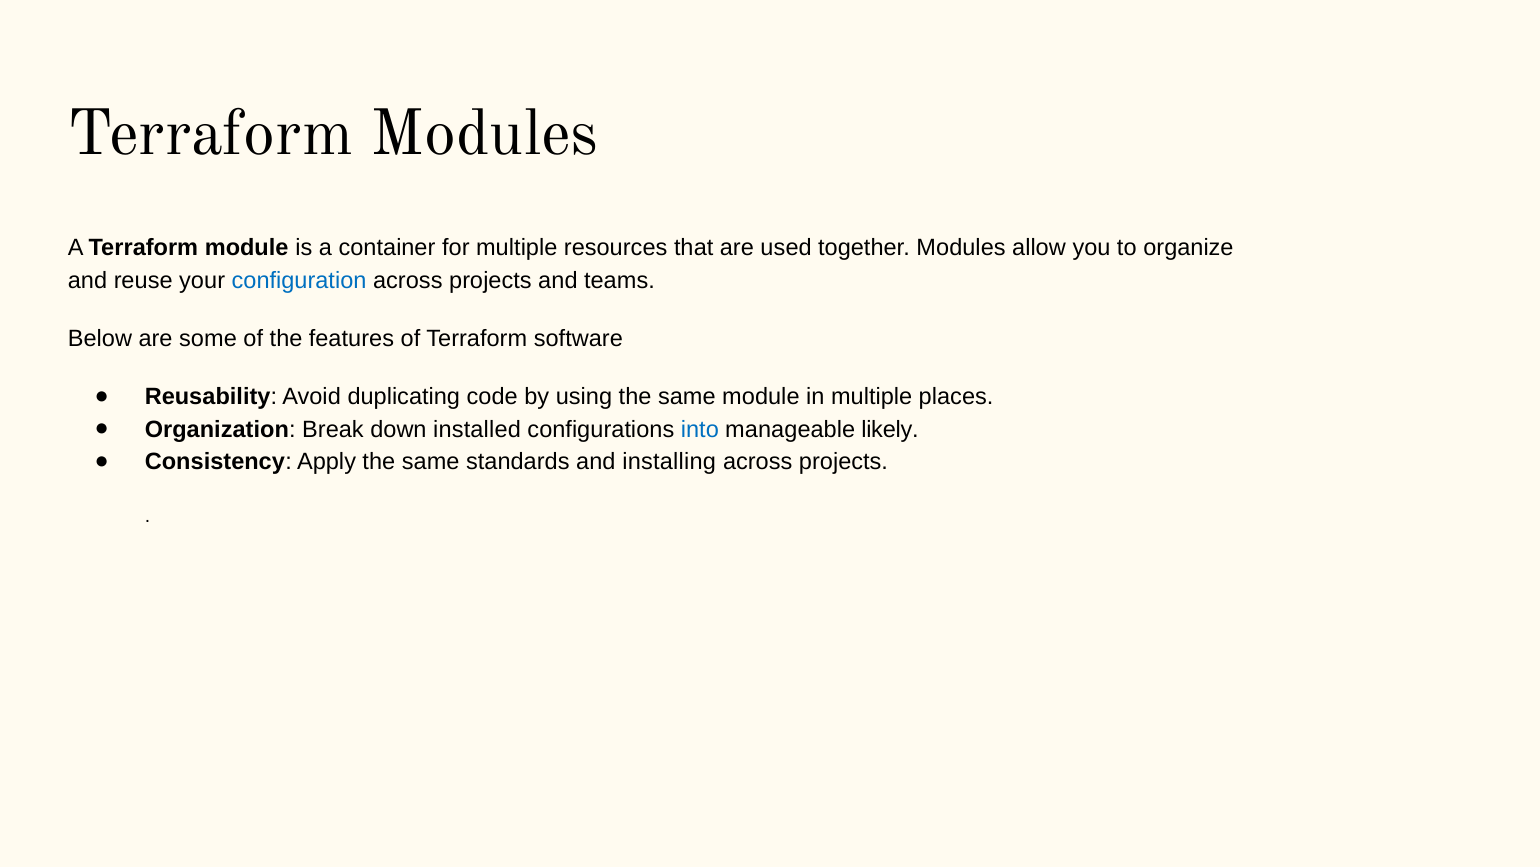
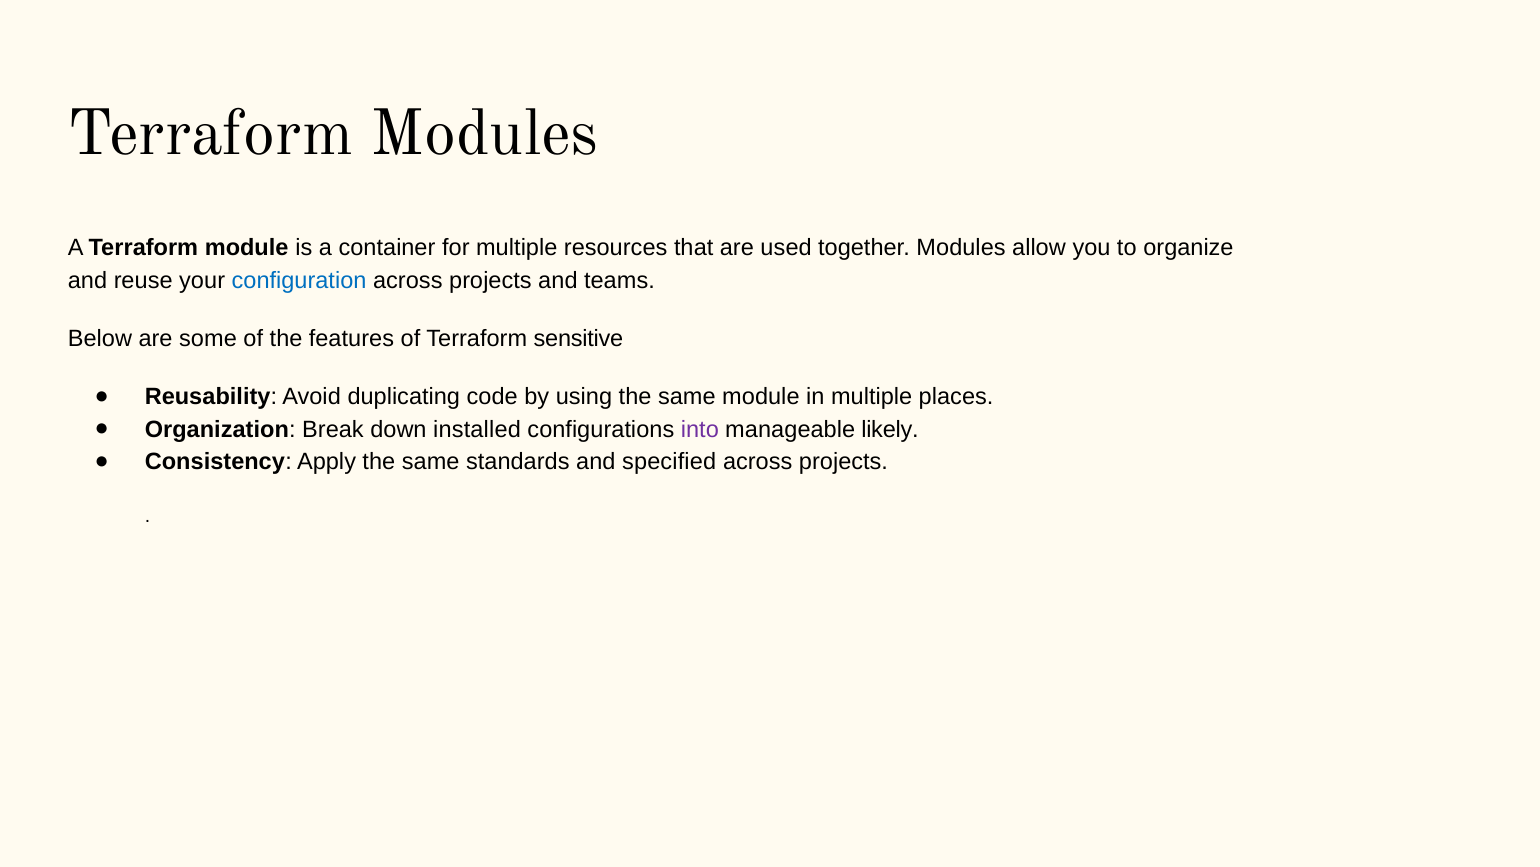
software: software -> sensitive
into colour: blue -> purple
installing: installing -> specified
